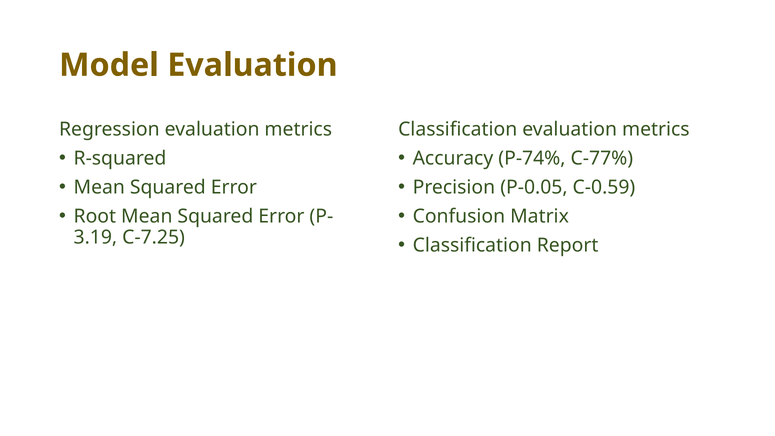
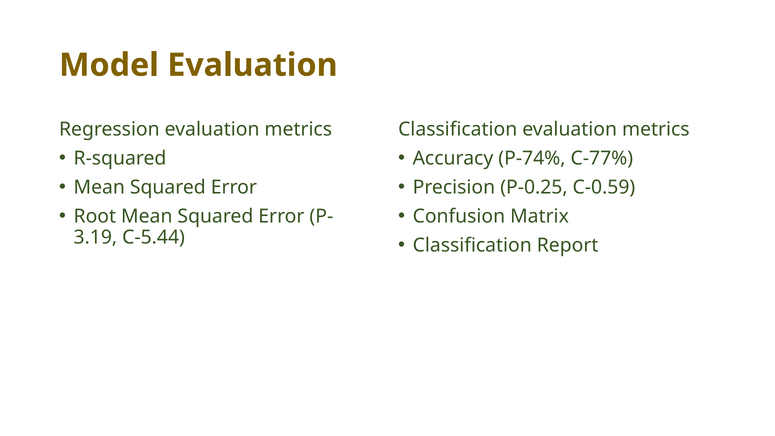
P-0.05: P-0.05 -> P-0.25
C-7.25: C-7.25 -> C-5.44
